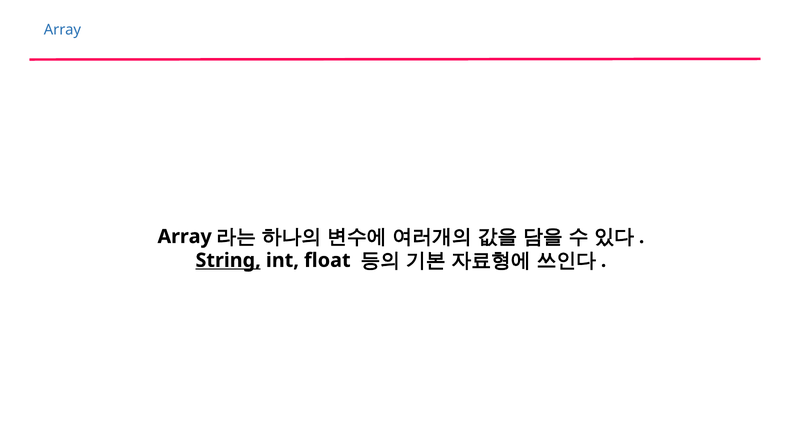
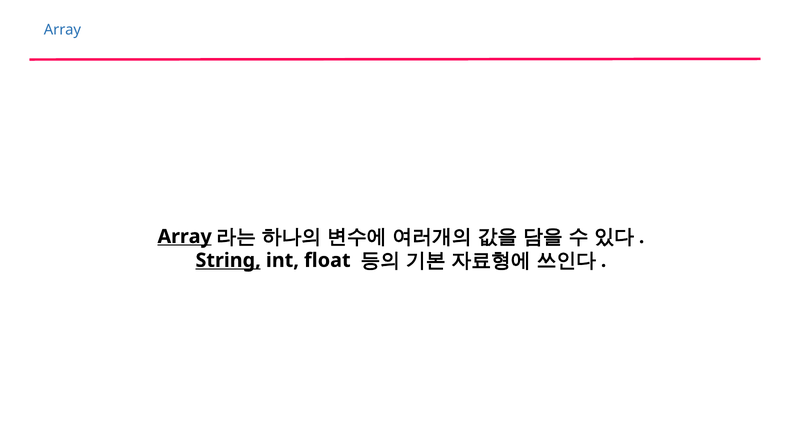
Array at (185, 236) underline: none -> present
